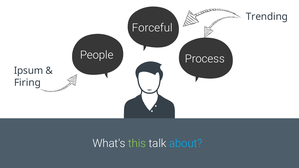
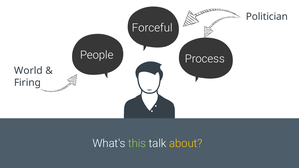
Trending: Trending -> Politician
Ipsum: Ipsum -> World
about colour: light blue -> yellow
